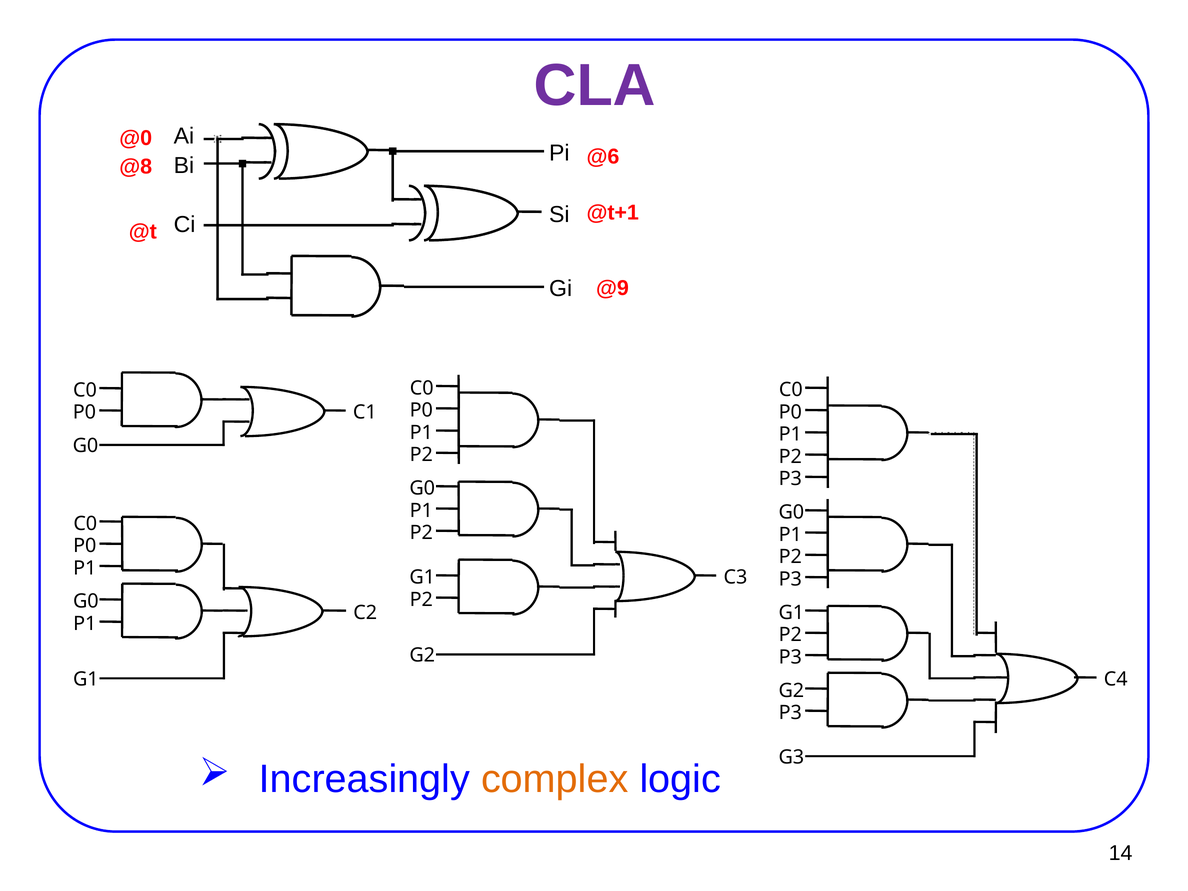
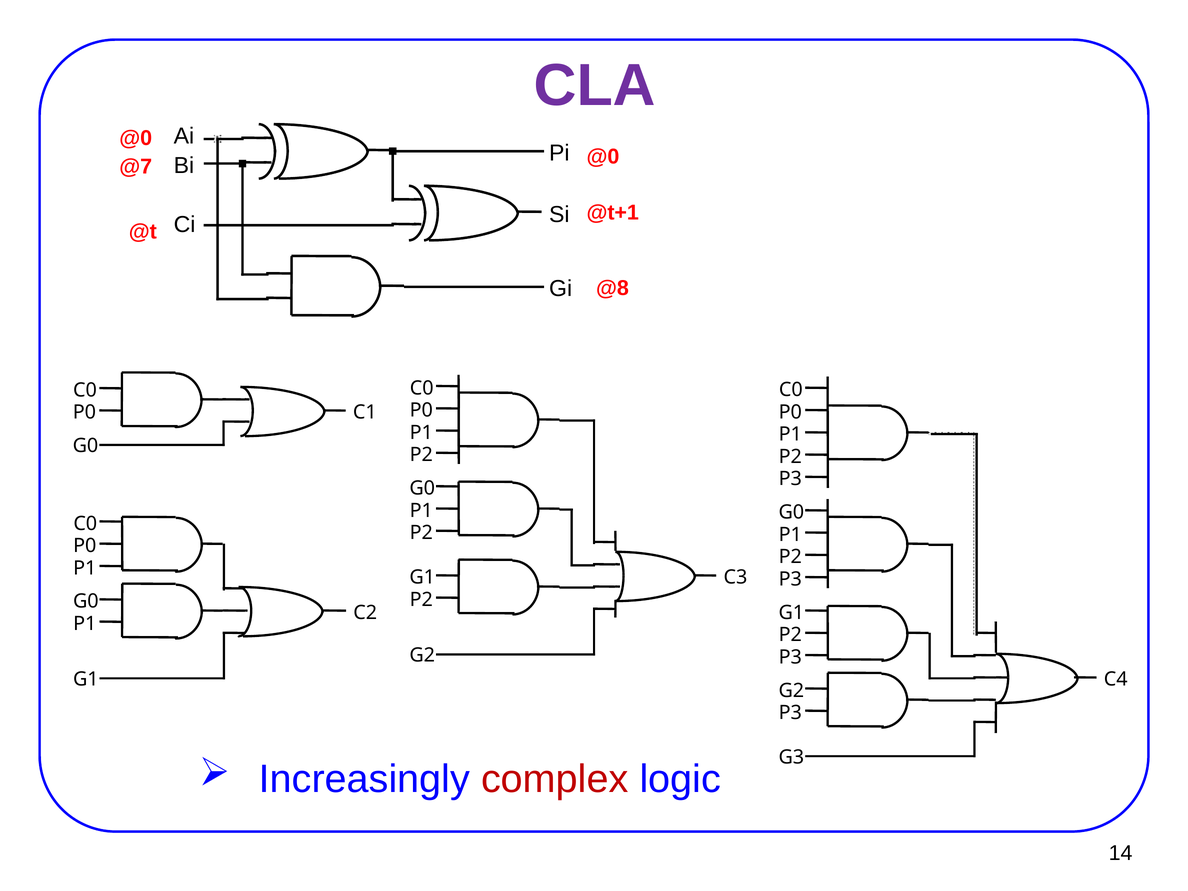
@6 at (603, 157): @6 -> @0
@8: @8 -> @7
@9: @9 -> @8
complex colour: orange -> red
